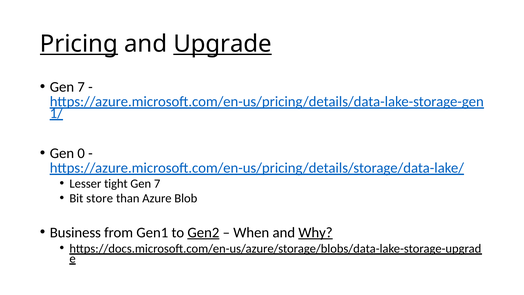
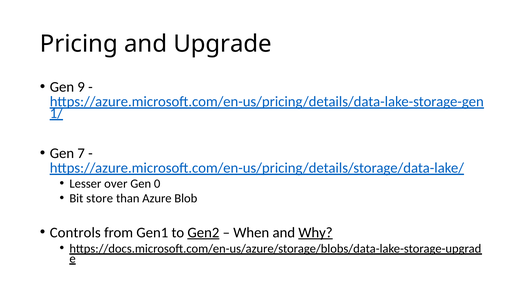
Pricing underline: present -> none
Upgrade underline: present -> none
7 at (81, 87): 7 -> 9
0: 0 -> 7
tight: tight -> over
7 at (157, 184): 7 -> 0
Business: Business -> Controls
